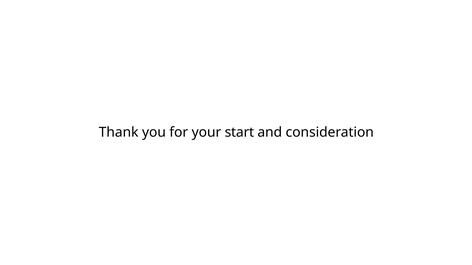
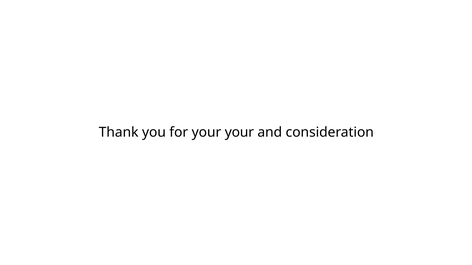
your start: start -> your
